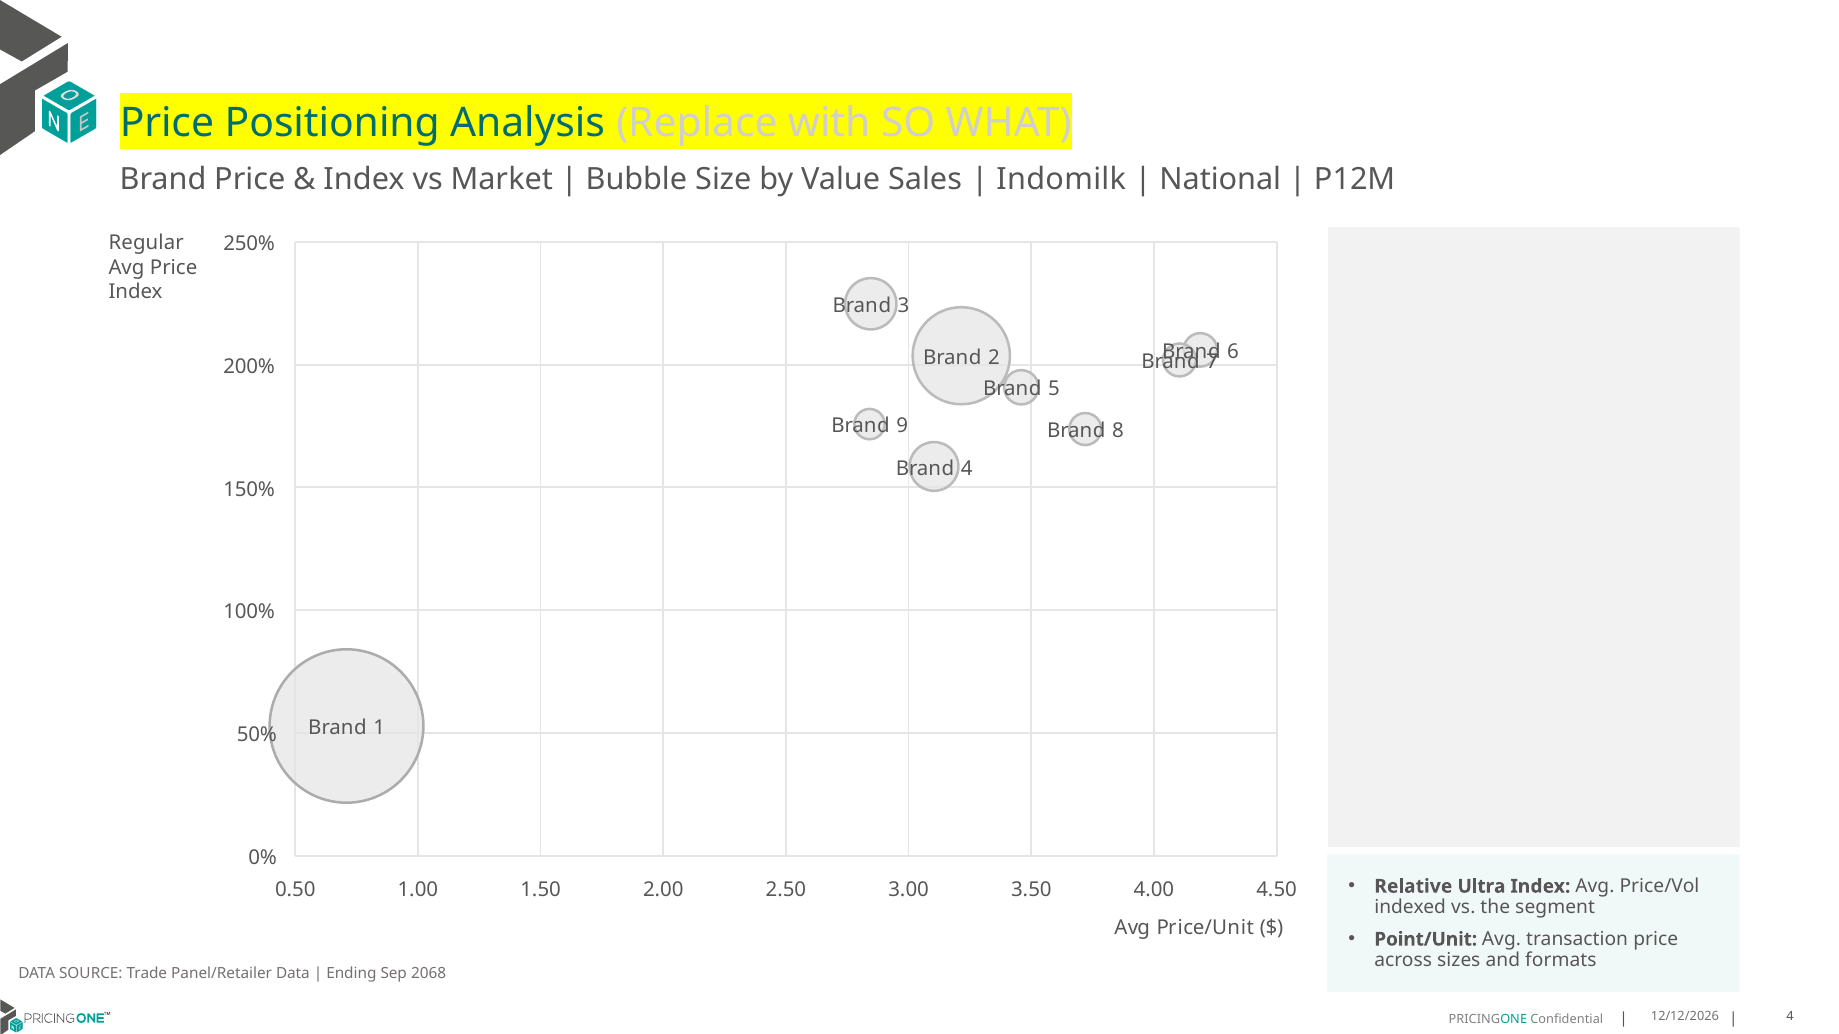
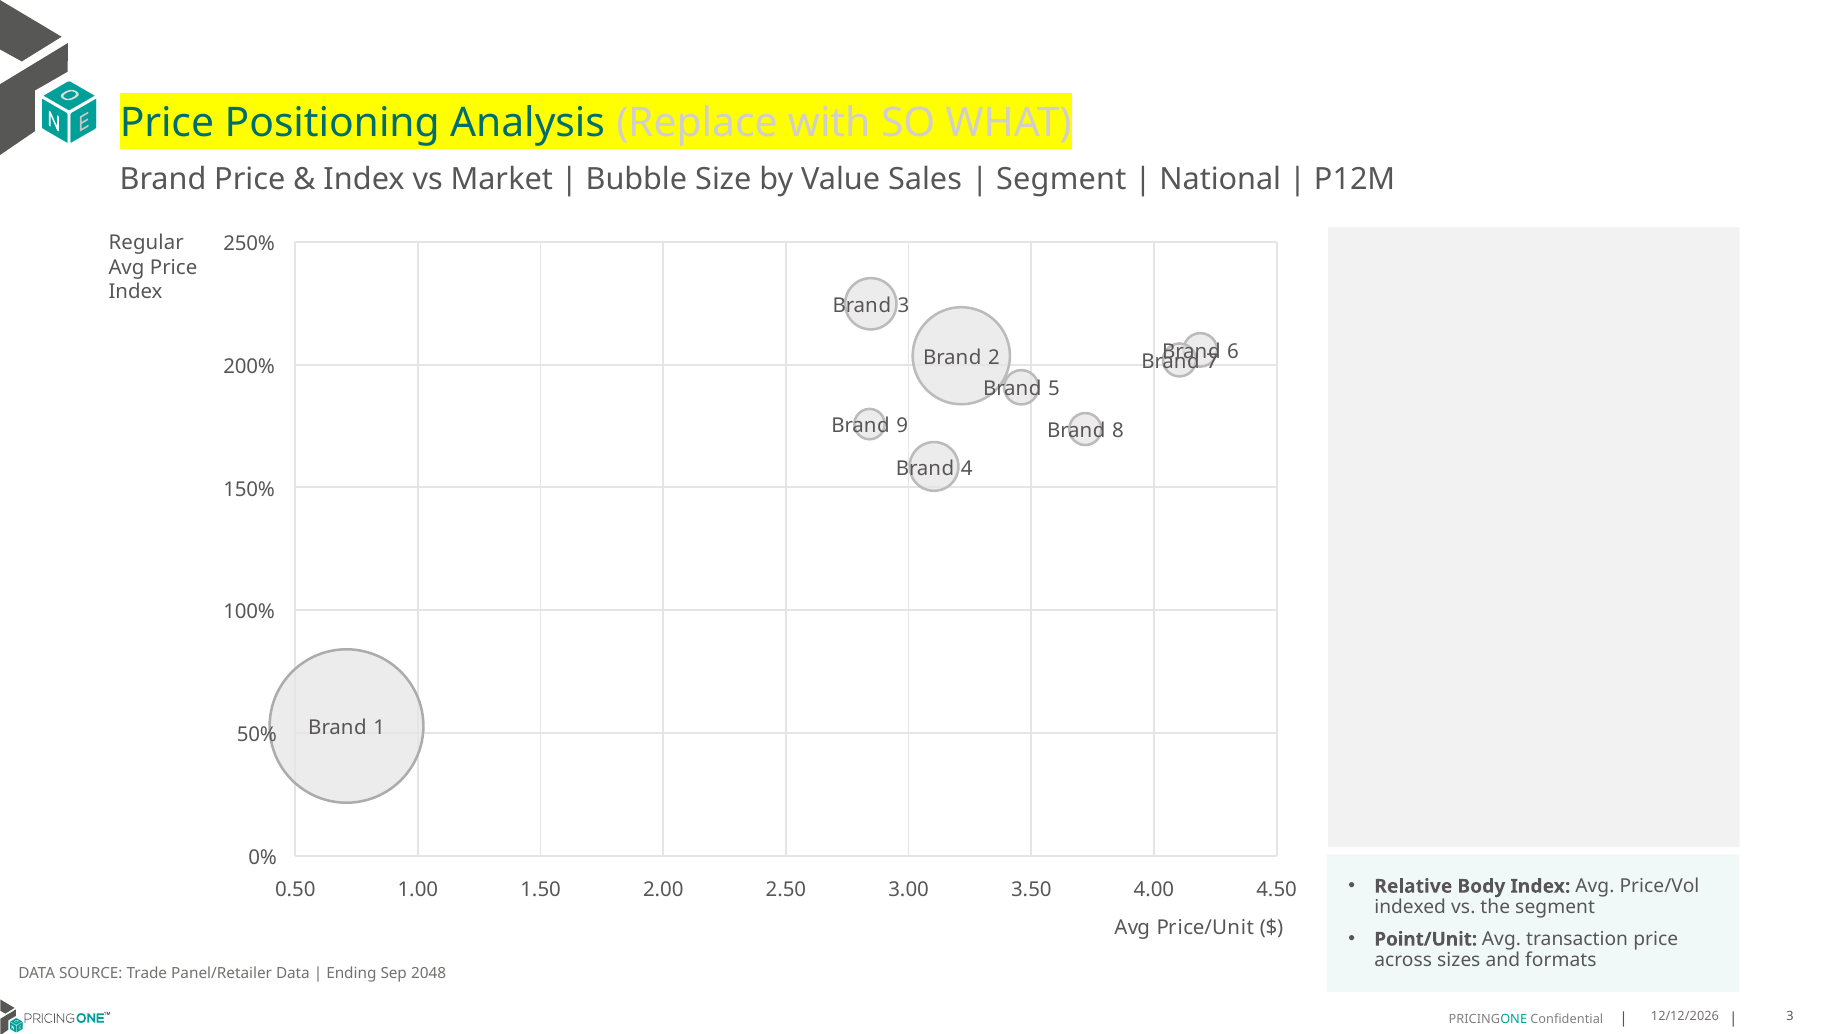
Indomilk at (1061, 179): Indomilk -> Segment
Ultra: Ultra -> Body
2068: 2068 -> 2048
4 at (1790, 1017): 4 -> 3
